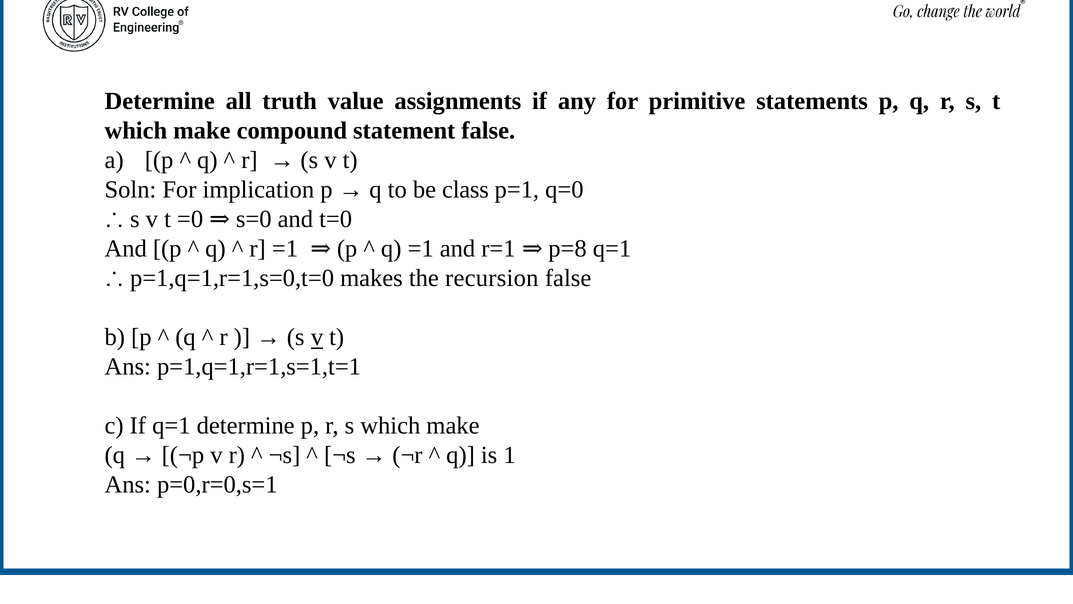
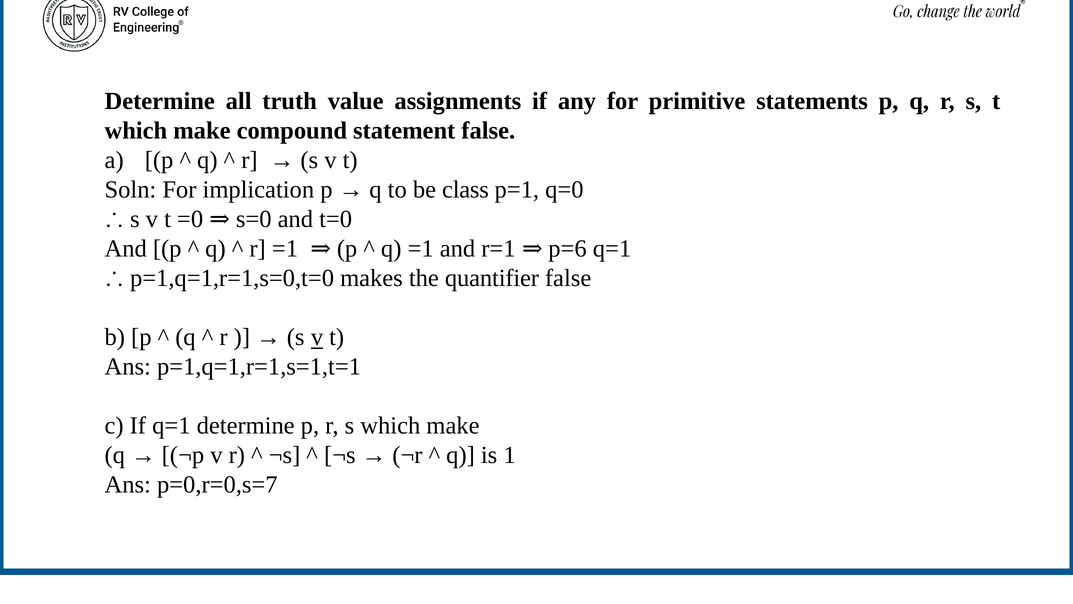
p=8: p=8 -> p=6
recursion: recursion -> quantifier
p=0,r=0,s=1: p=0,r=0,s=1 -> p=0,r=0,s=7
